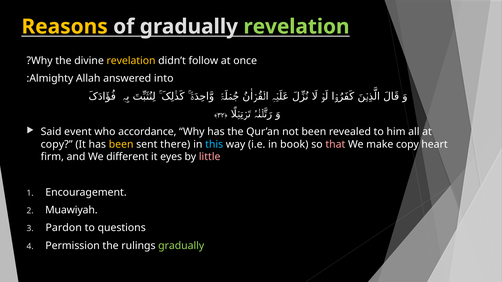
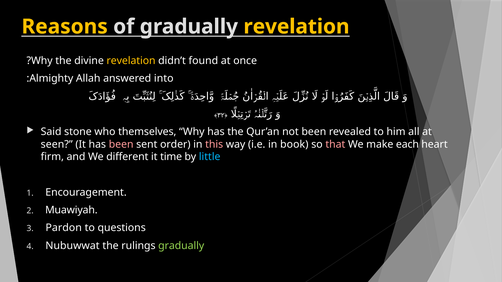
revelation at (296, 27) colour: light green -> yellow
follow: follow -> found
event: event -> stone
accordance: accordance -> themselves
copy at (57, 144): copy -> seen
been at (121, 144) colour: yellow -> pink
there: there -> order
this colour: light blue -> pink
make copy: copy -> each
eyes: eyes -> time
little colour: pink -> light blue
Permission: Permission -> Nubuwwat
